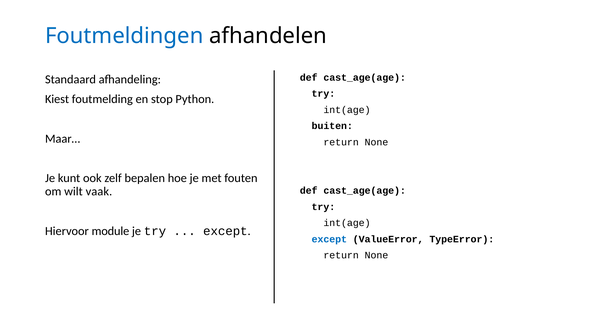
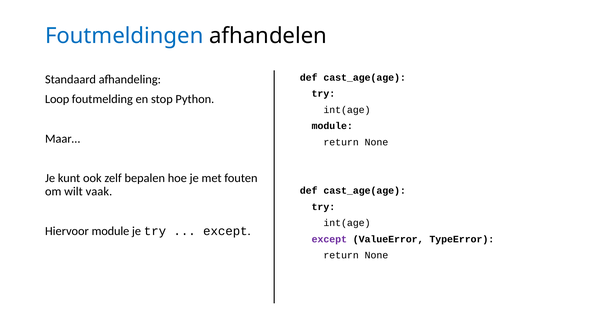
Kiest: Kiest -> Loop
buiten at (332, 126): buiten -> module
except at (329, 240) colour: blue -> purple
